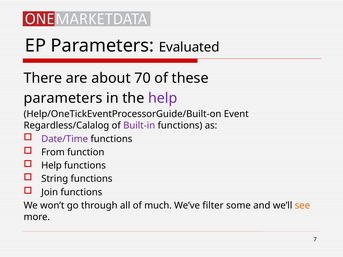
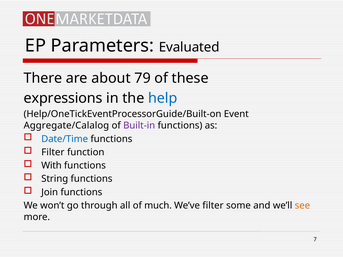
70: 70 -> 79
parameters at (63, 98): parameters -> expressions
help at (163, 98) colour: purple -> blue
Regardless/Calalog: Regardless/Calalog -> Aggregate/Calalog
Date/Time colour: purple -> blue
From at (53, 152): From -> Filter
Help at (51, 166): Help -> With
